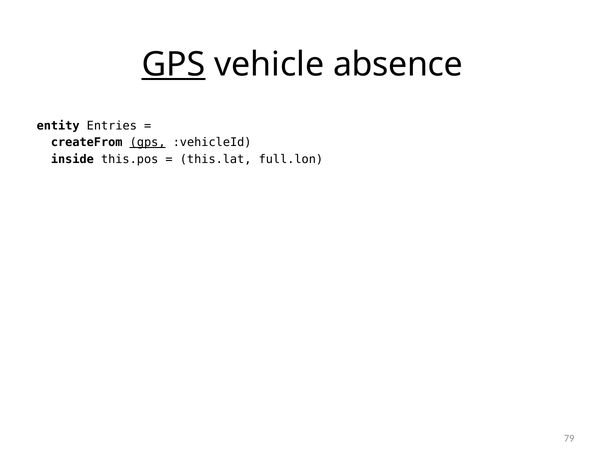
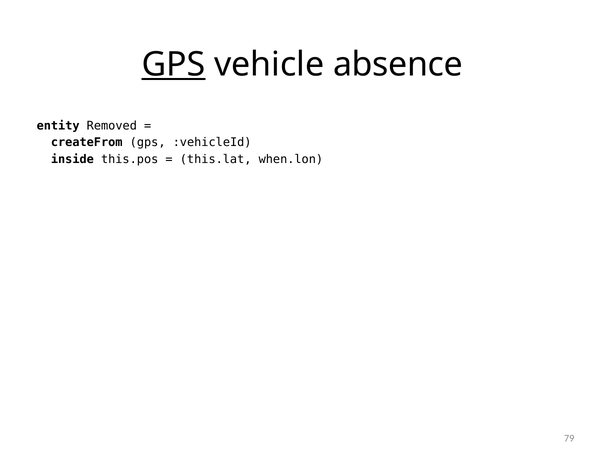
Entries: Entries -> Removed
gps at (148, 142) underline: present -> none
full.lon: full.lon -> when.lon
